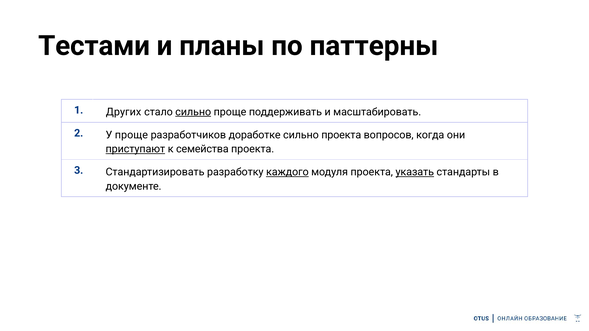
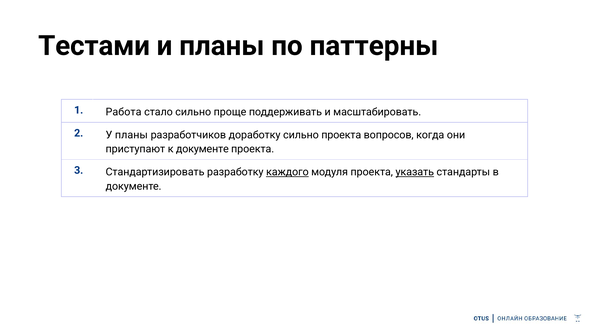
Других: Других -> Работа
сильно at (193, 112) underline: present -> none
У проще: проще -> планы
доработке: доработке -> доработку
приступают underline: present -> none
к семейства: семейства -> документе
